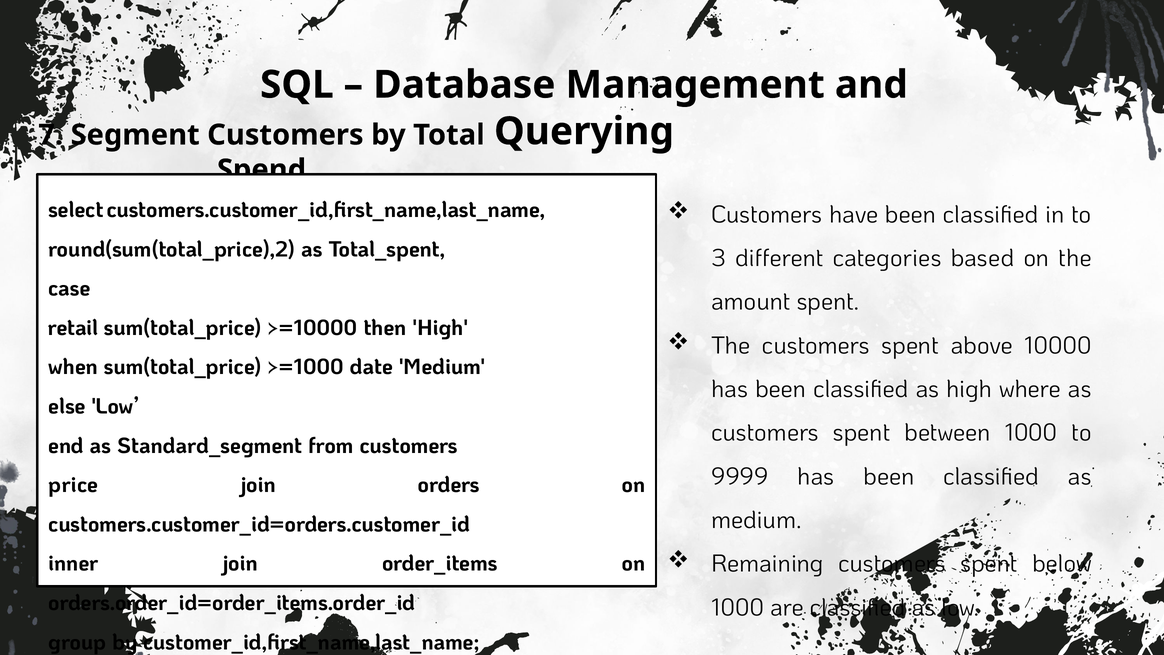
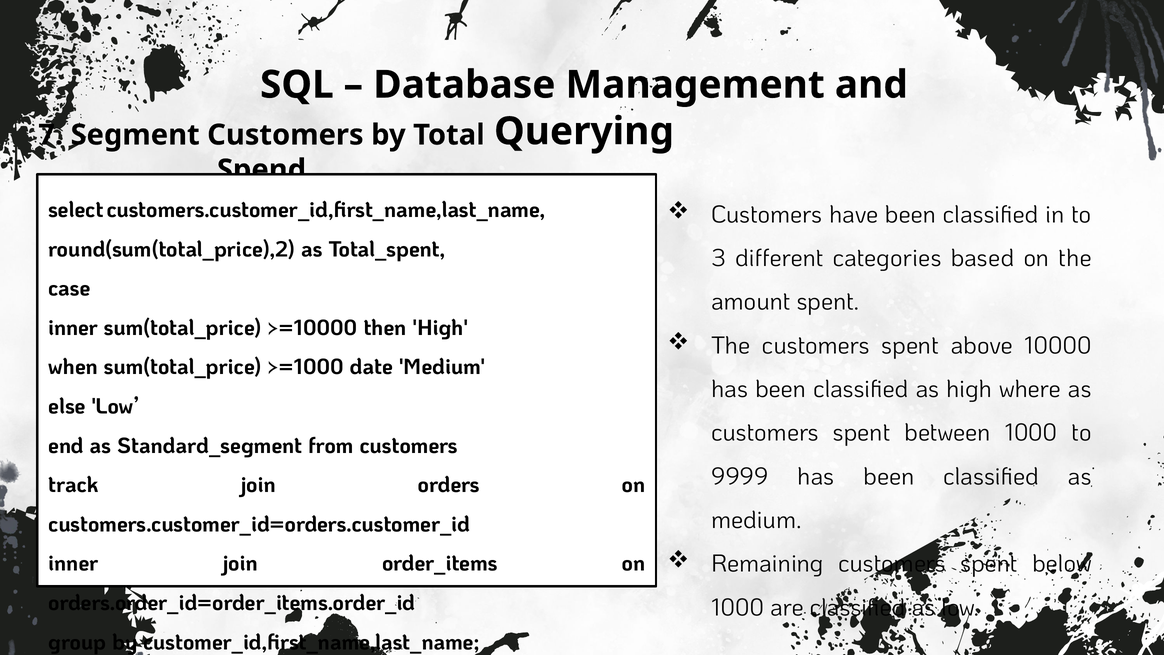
retail at (73, 328): retail -> inner
price: price -> track
